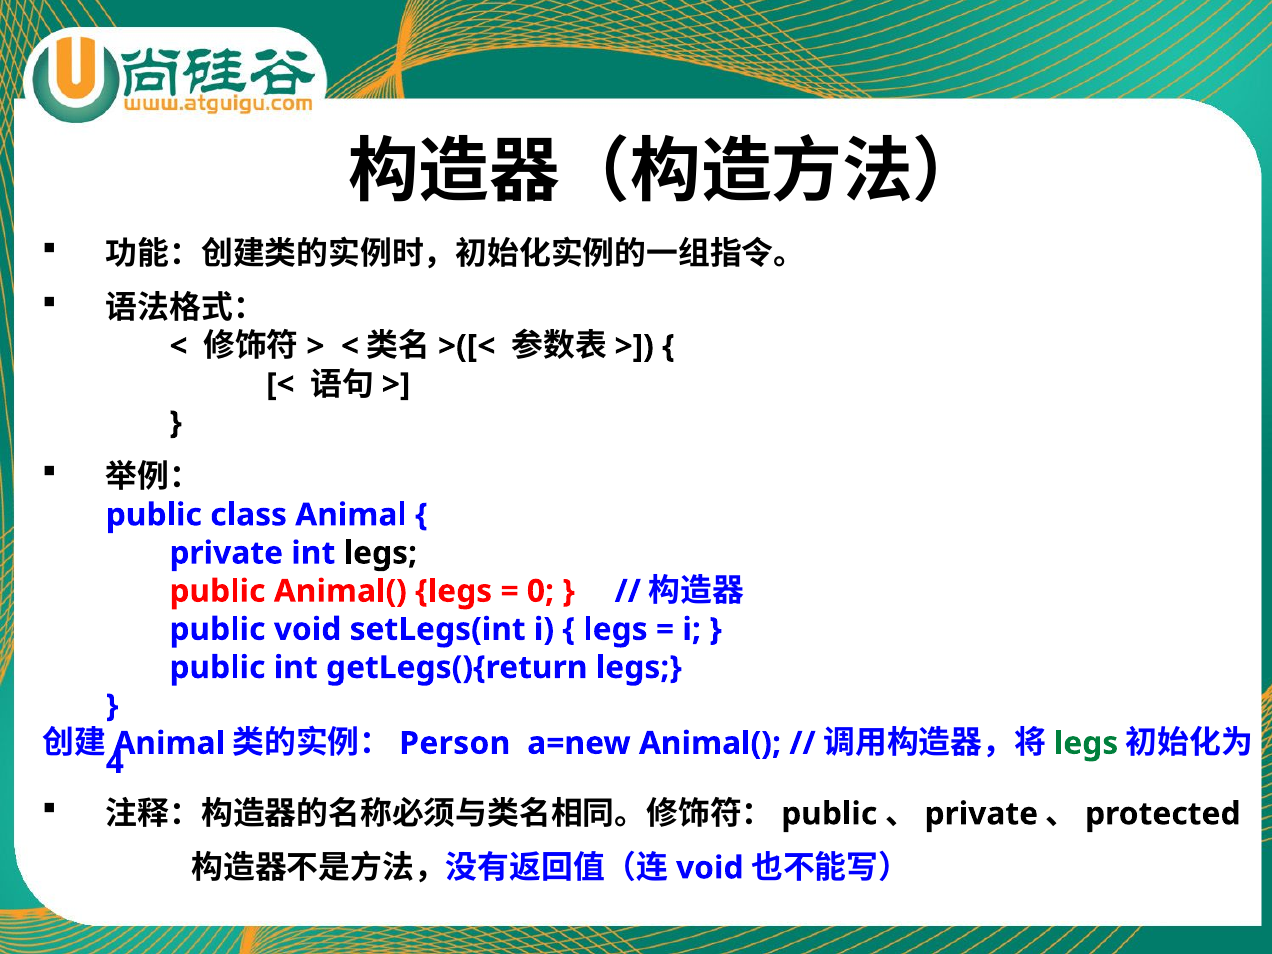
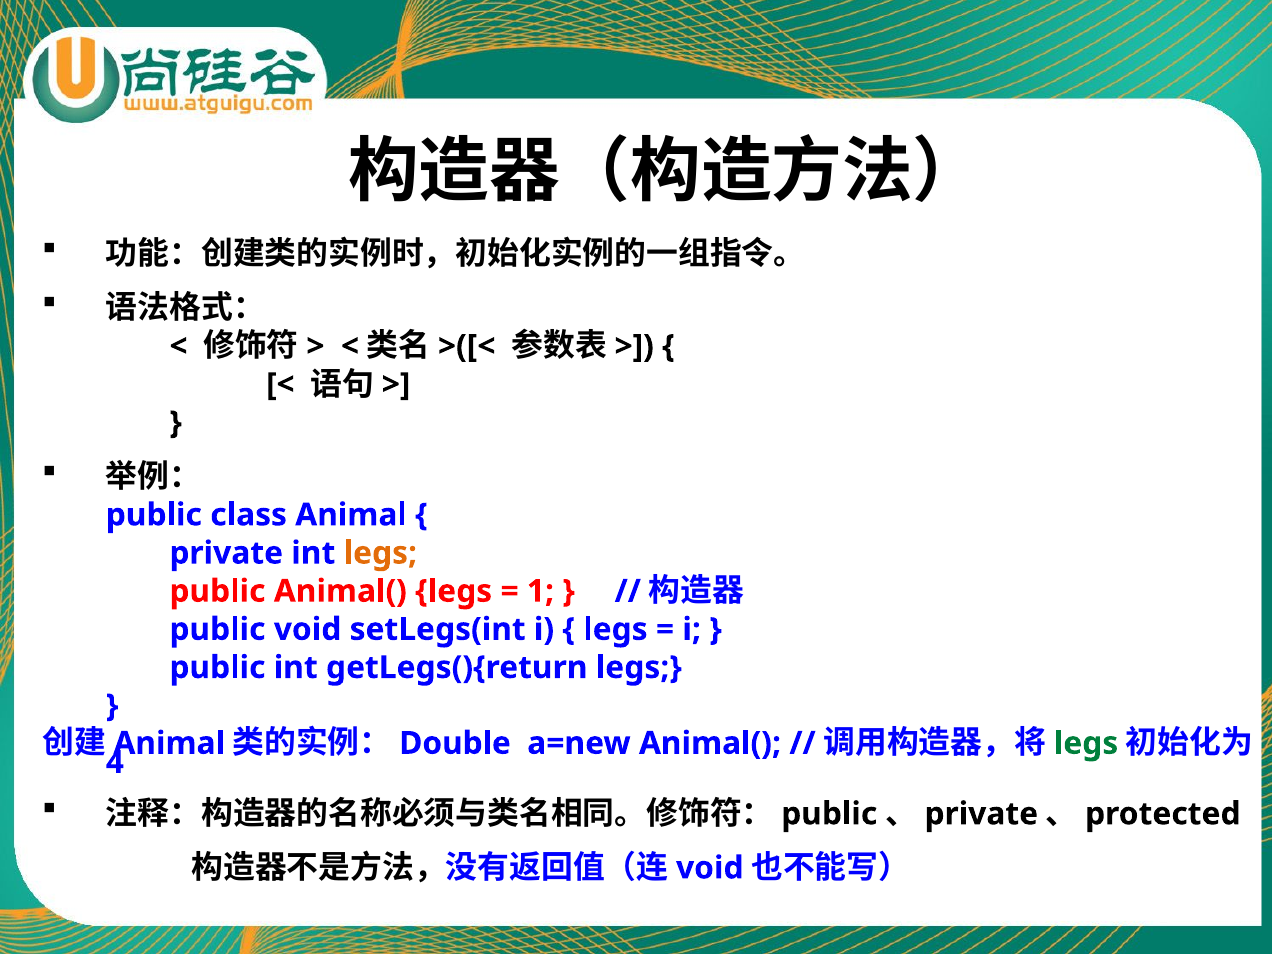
legs at (380, 553) colour: black -> orange
0: 0 -> 1
Person: Person -> Double
